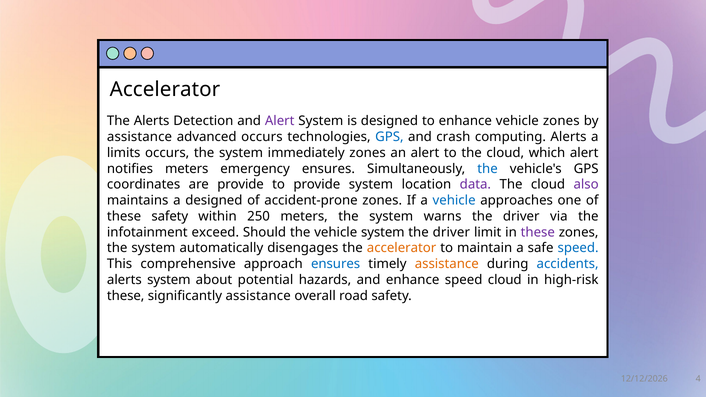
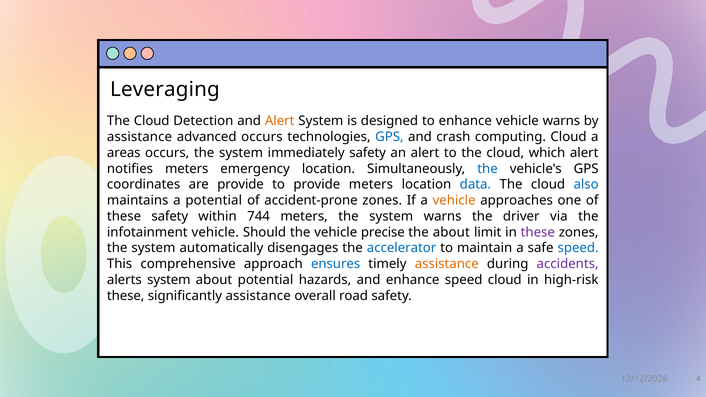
Accelerator at (165, 90): Accelerator -> Leveraging
Alerts at (152, 121): Alerts -> Cloud
Alert at (280, 121) colour: purple -> orange
vehicle zones: zones -> warns
computing Alerts: Alerts -> Cloud
limits: limits -> areas
immediately zones: zones -> safety
emergency ensures: ensures -> location
provide system: system -> meters
data colour: purple -> blue
also colour: purple -> blue
a designed: designed -> potential
vehicle at (454, 200) colour: blue -> orange
250: 250 -> 744
infotainment exceed: exceed -> vehicle
vehicle system: system -> precise
driver at (451, 232): driver -> about
accelerator at (402, 248) colour: orange -> blue
accidents colour: blue -> purple
